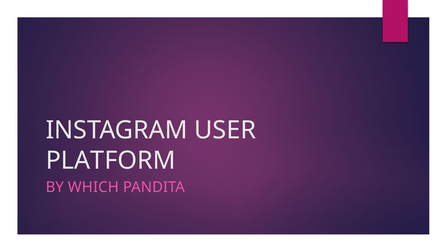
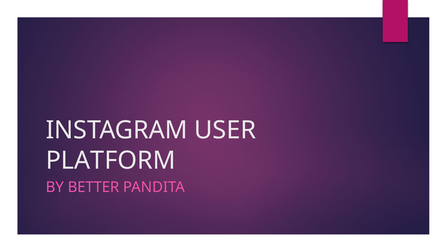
WHICH: WHICH -> BETTER
